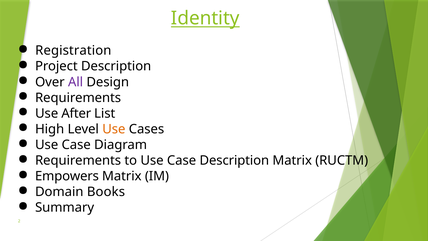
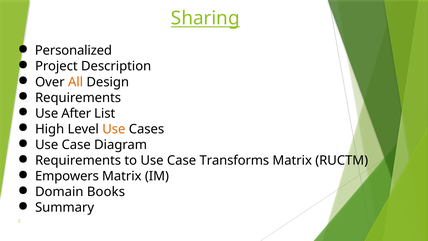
Identity: Identity -> Sharing
Registration: Registration -> Personalized
All colour: purple -> orange
Case Description: Description -> Transforms
